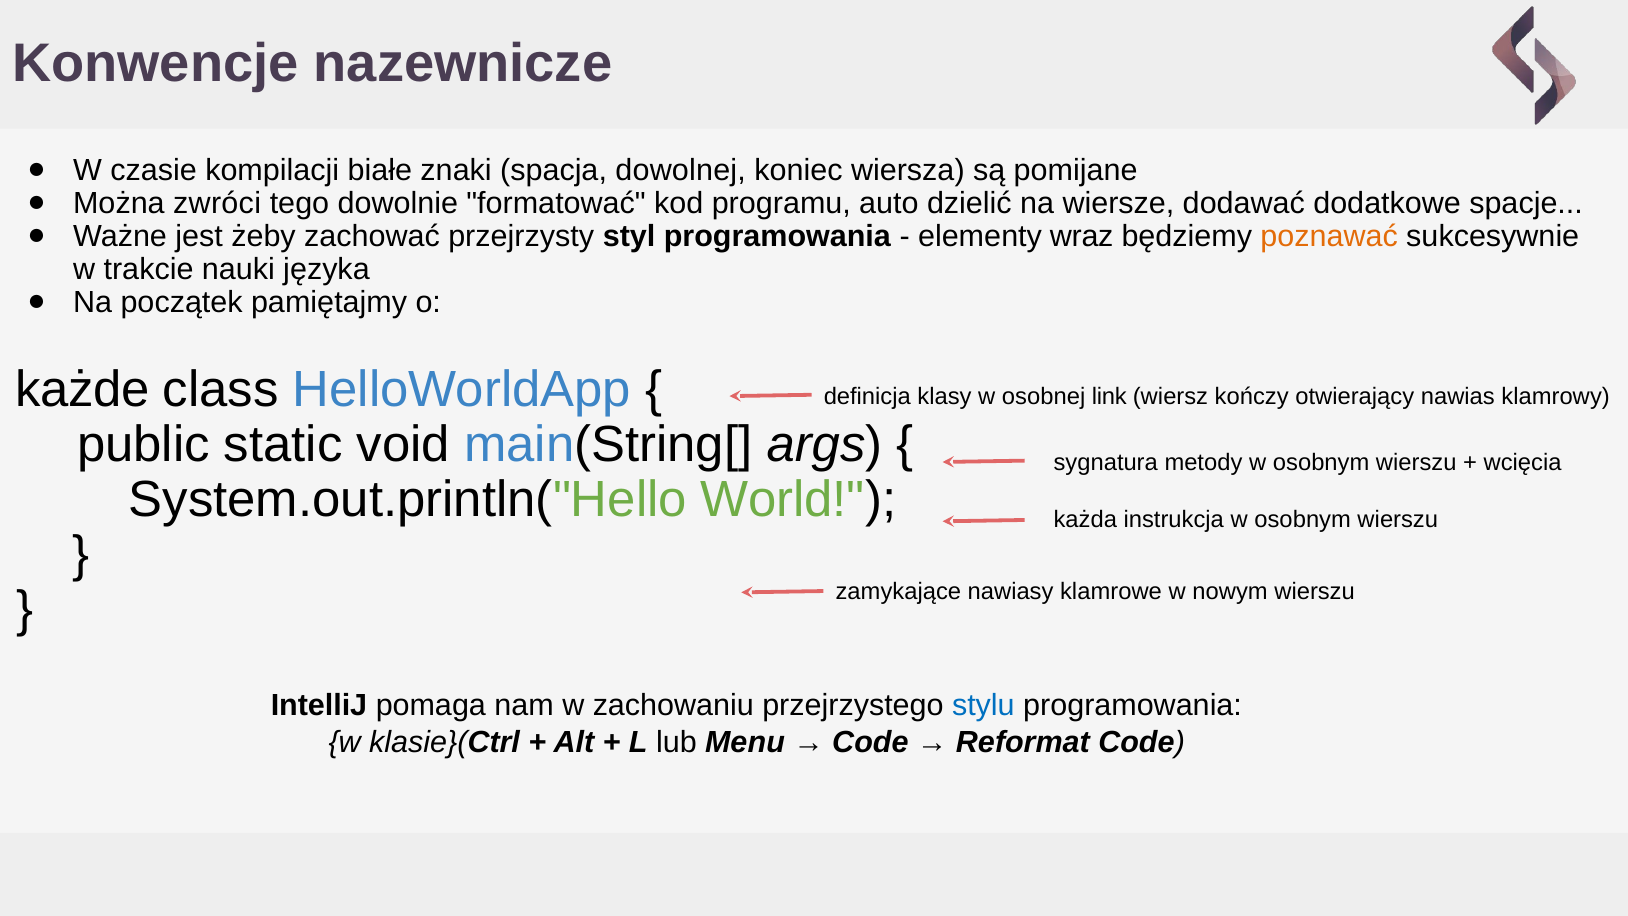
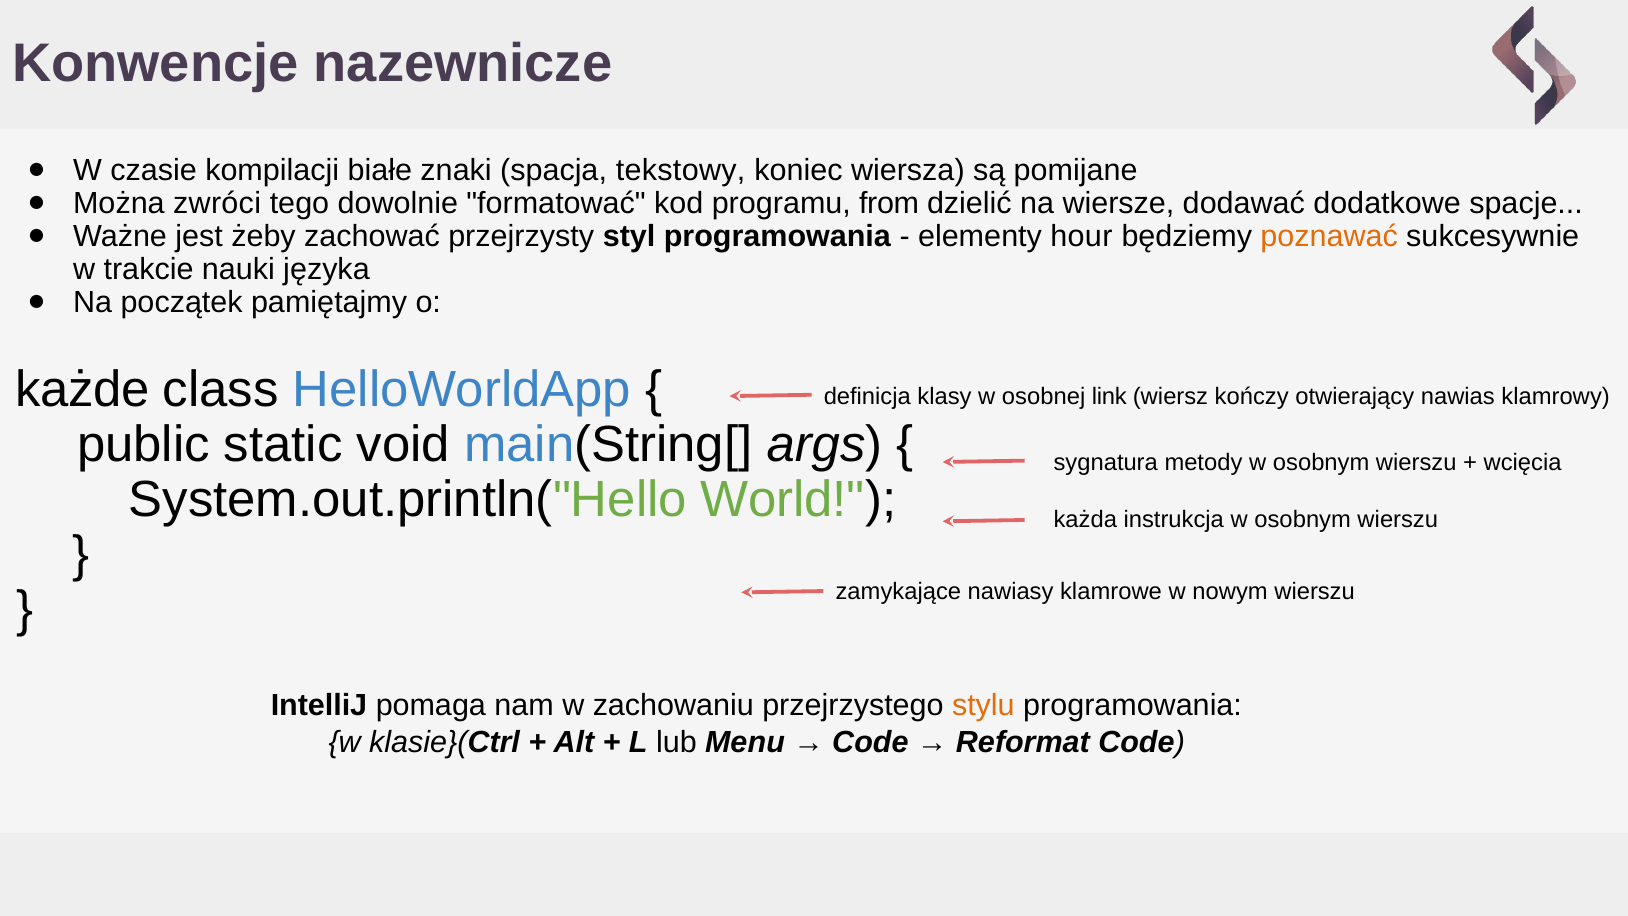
dowolnej: dowolnej -> tekstowy
auto: auto -> from
wraz: wraz -> hour
stylu colour: blue -> orange
